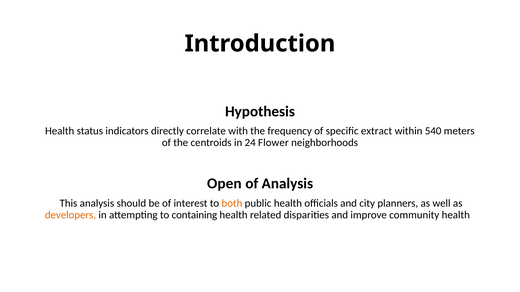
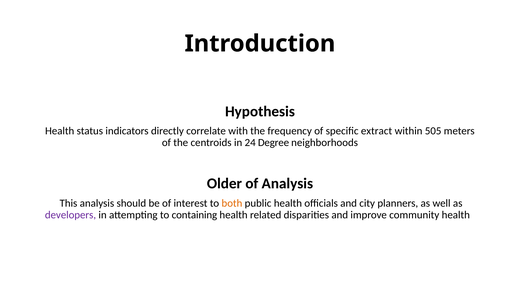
540: 540 -> 505
Flower: Flower -> Degree
Open: Open -> Older
developers colour: orange -> purple
